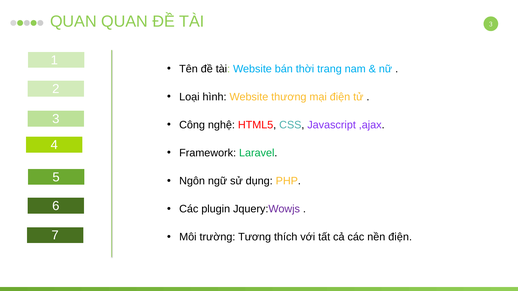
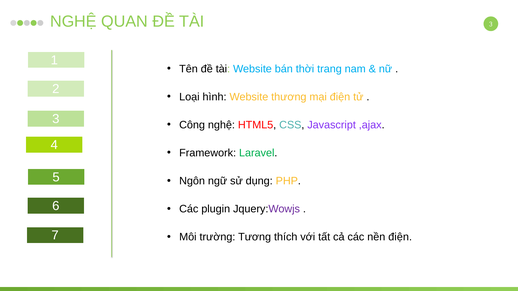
QUAN at (73, 21): QUAN -> NGHỆ
